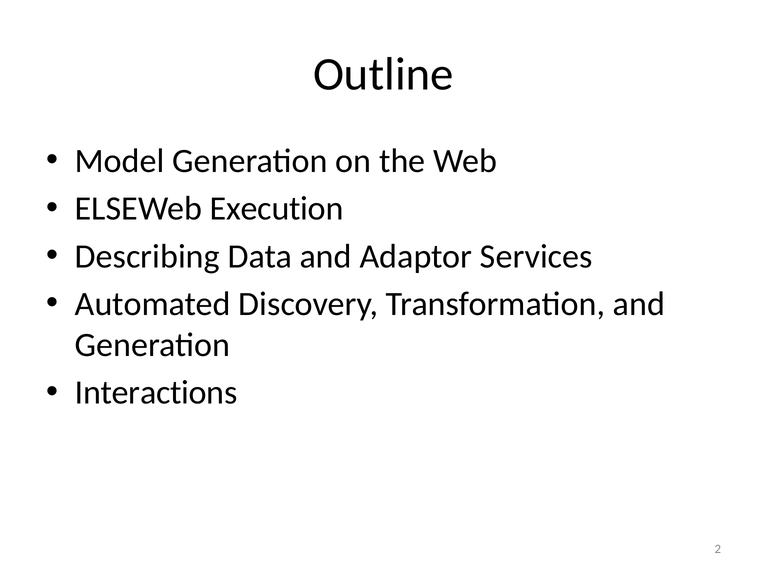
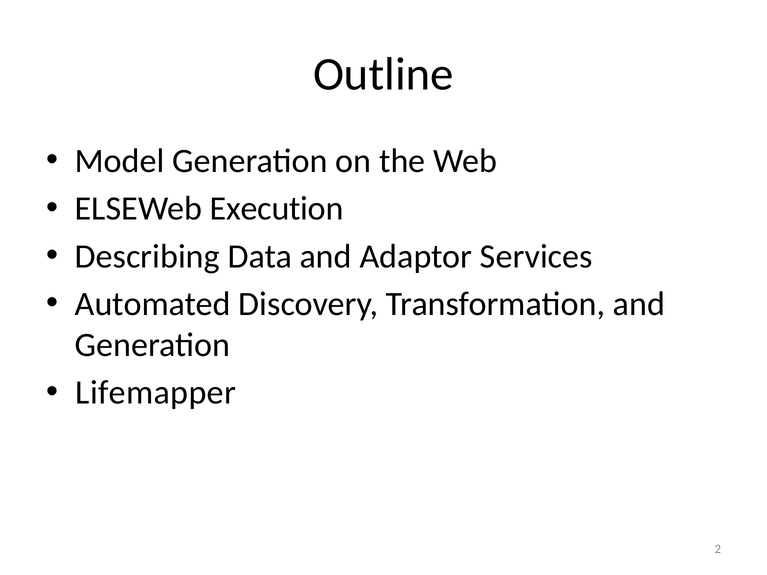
Interactions: Interactions -> Lifemapper
